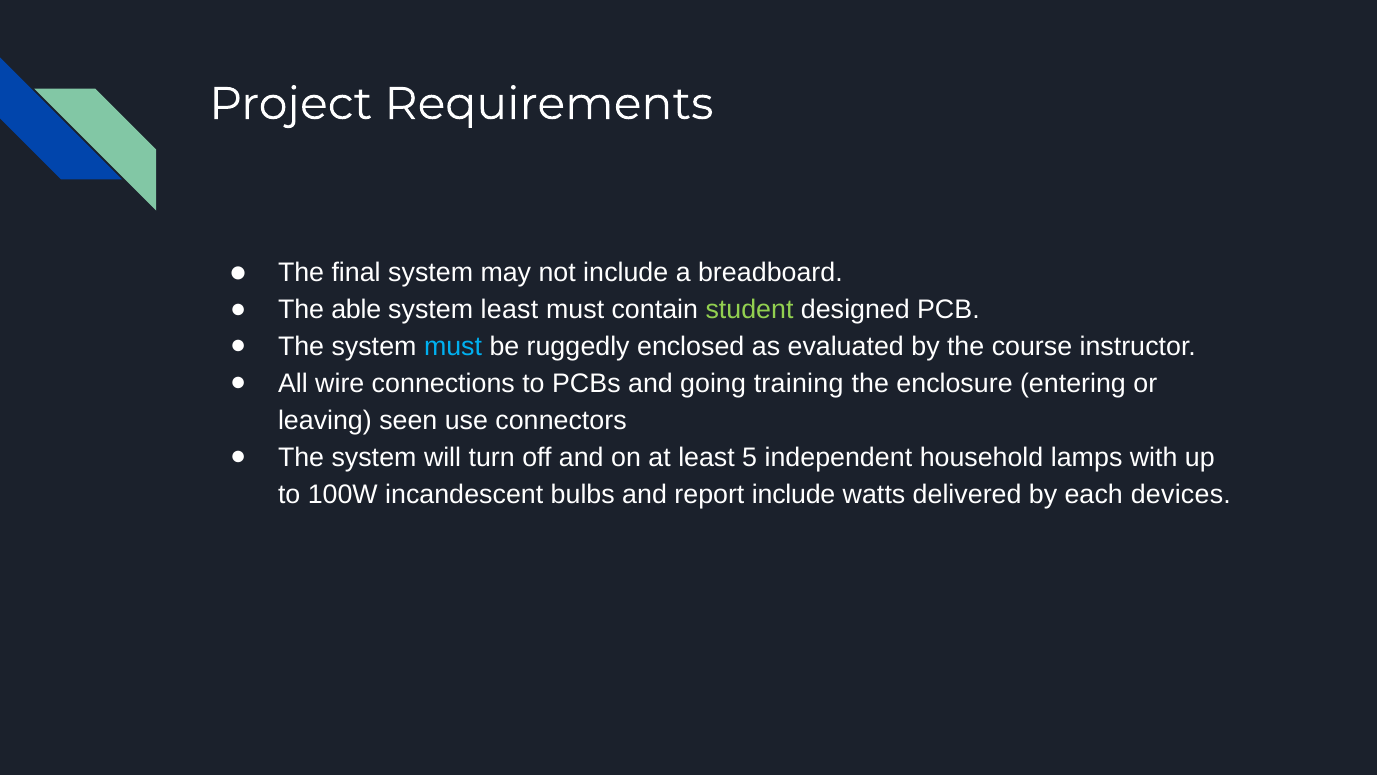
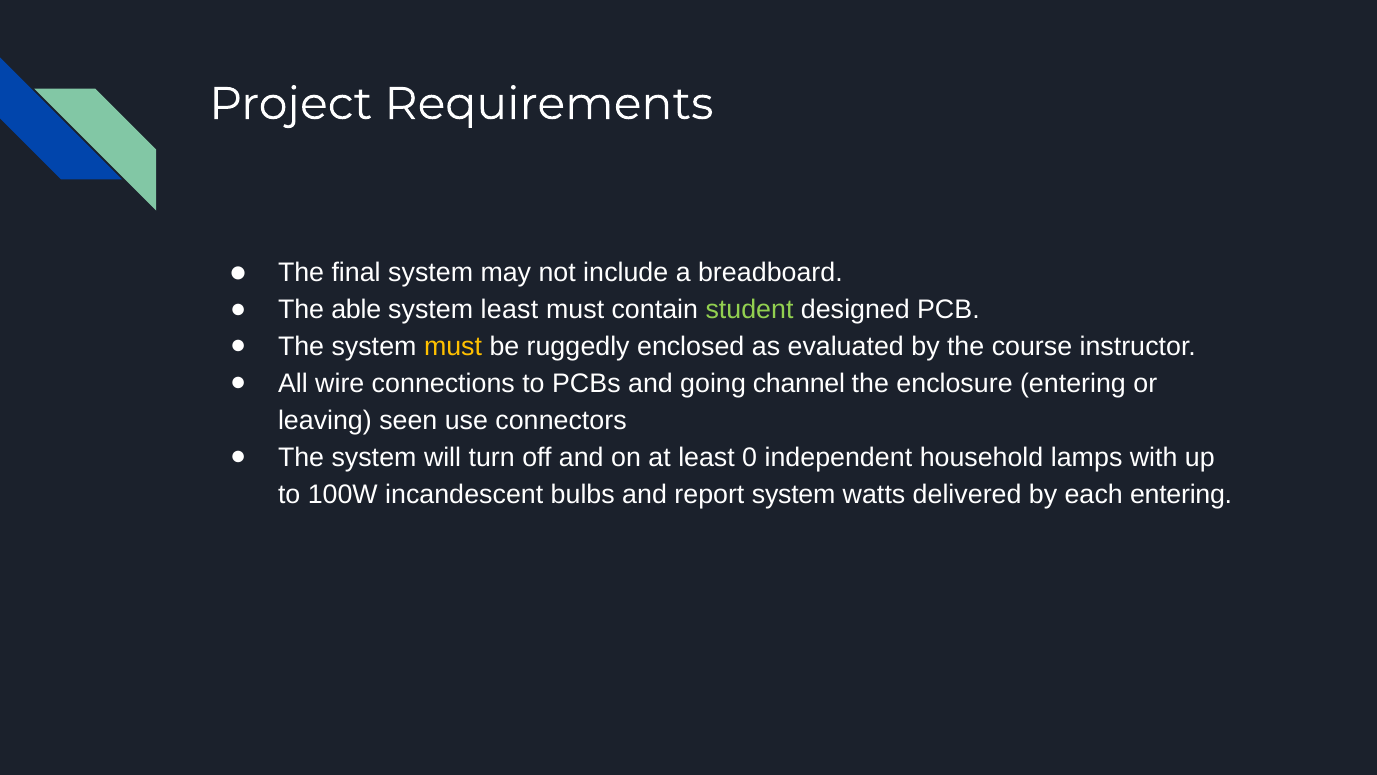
must at (453, 346) colour: light blue -> yellow
training: training -> channel
5: 5 -> 0
report include: include -> system
each devices: devices -> entering
